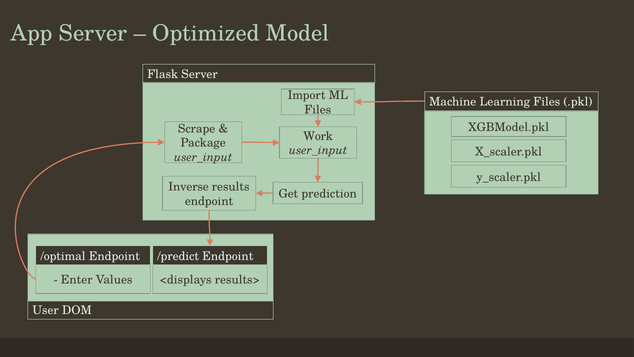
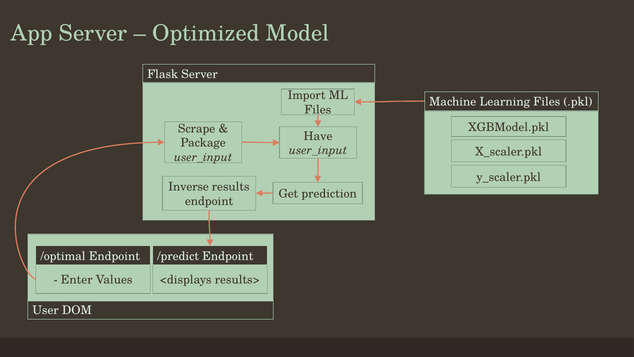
Work: Work -> Have
